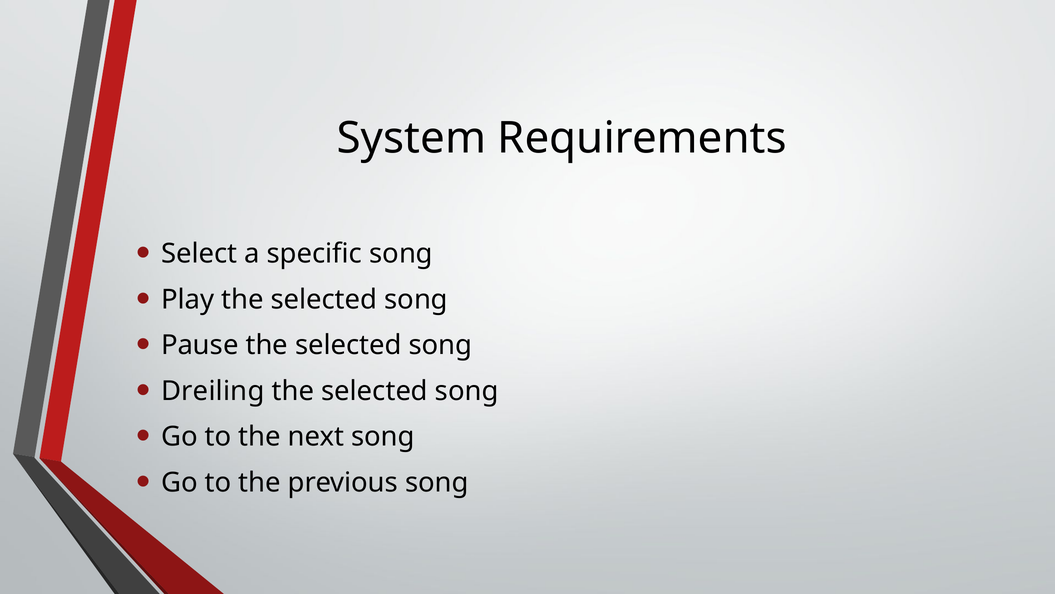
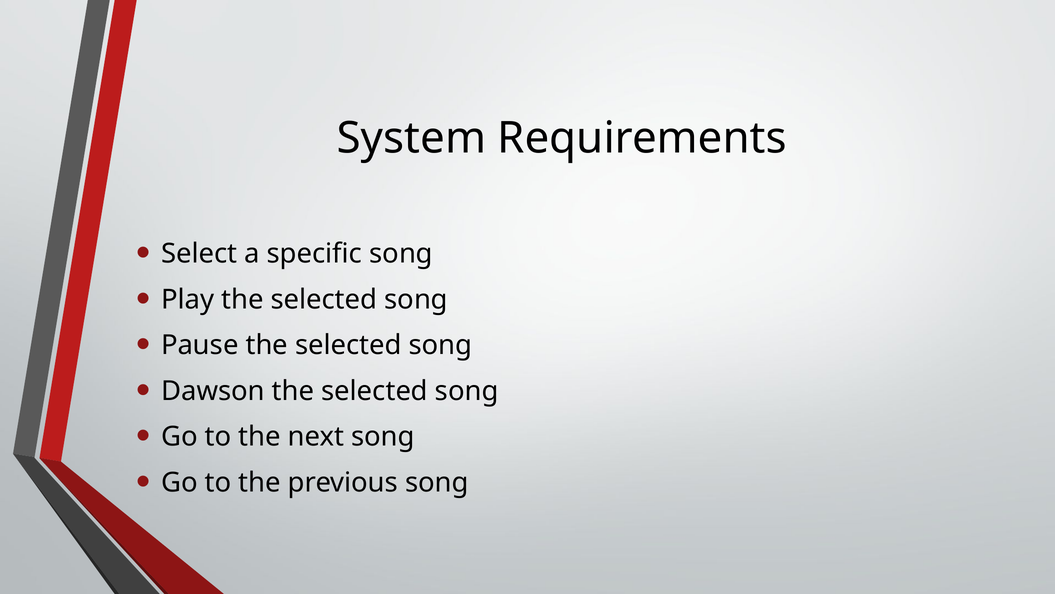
Dreiling: Dreiling -> Dawson
